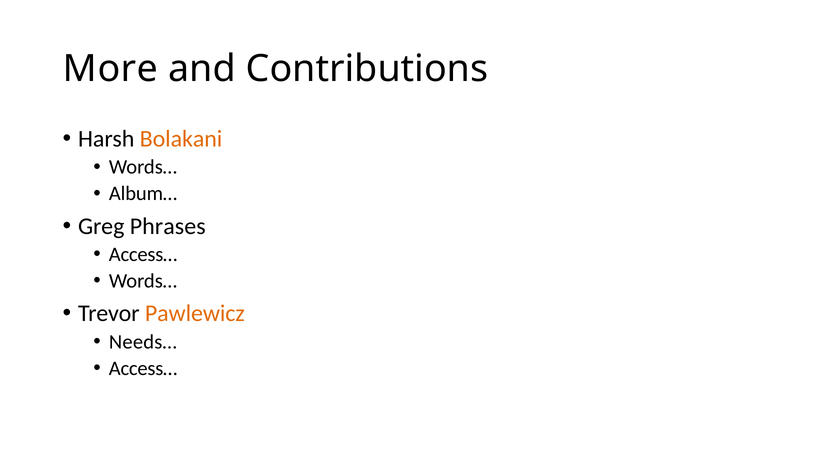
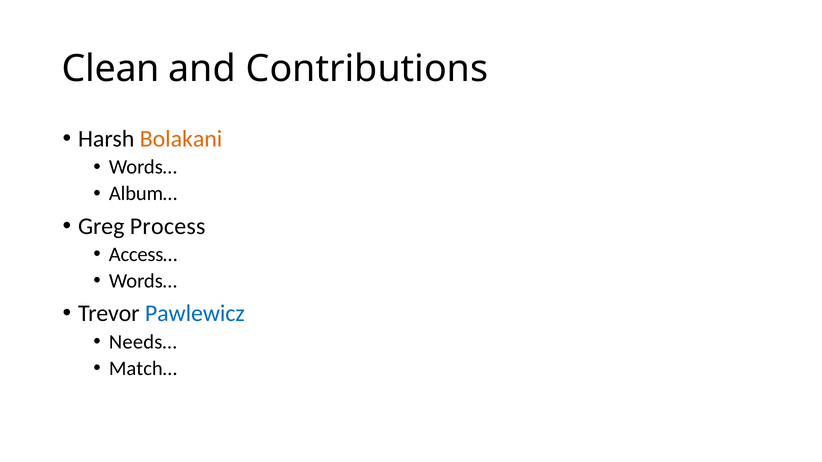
More: More -> Clean
Phrases: Phrases -> Process
Pawlewicz colour: orange -> blue
Access… at (143, 369): Access… -> Match…
